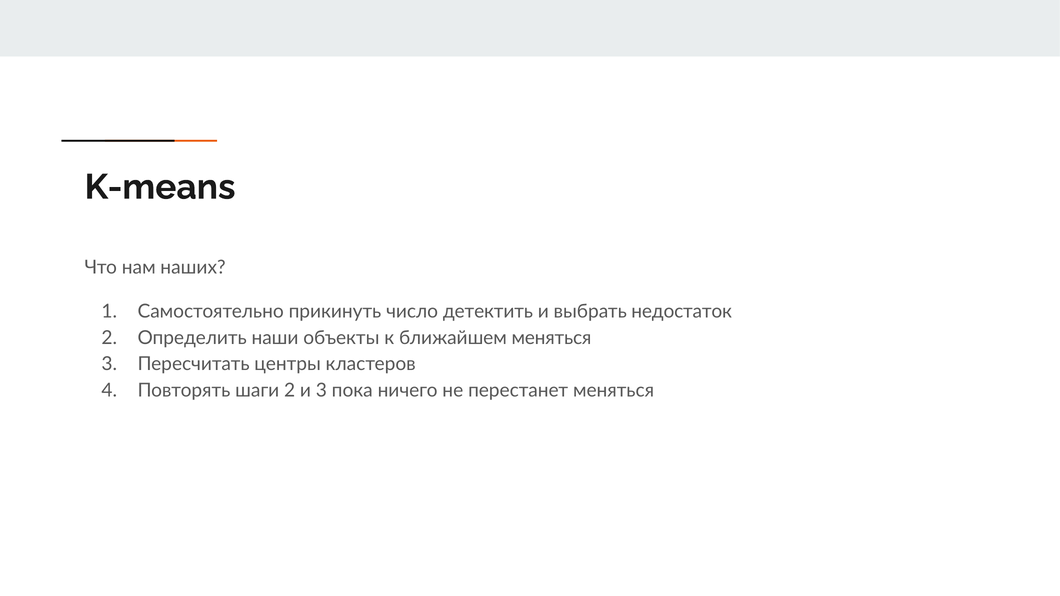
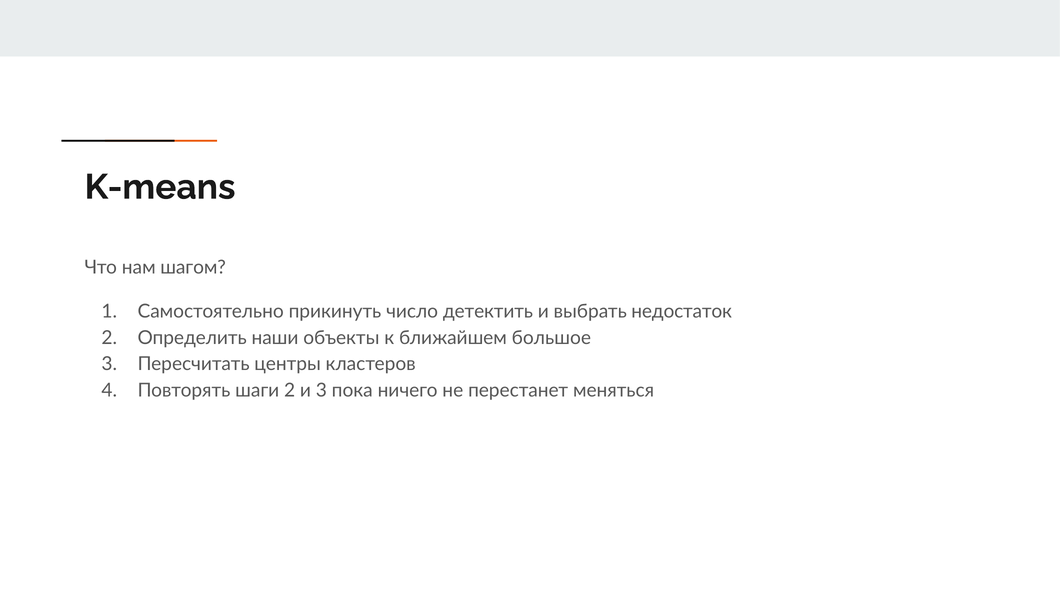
наших: наших -> шагом
ближайшем меняться: меняться -> большое
